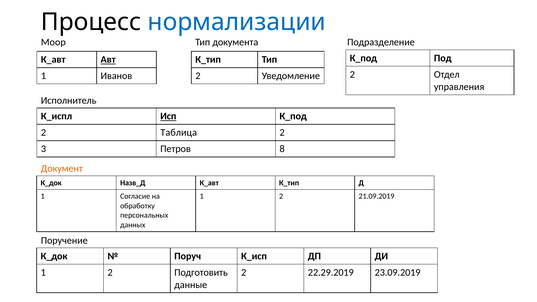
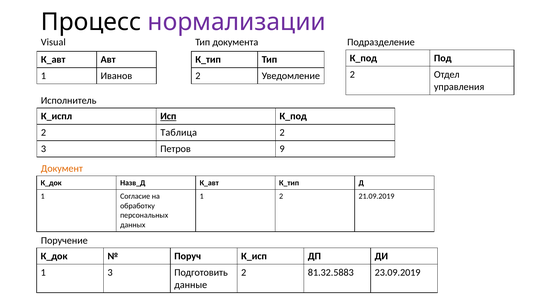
нормализации colour: blue -> purple
Моор: Моор -> Visual
Авт underline: present -> none
8: 8 -> 9
2 at (110, 272): 2 -> 3
22.29.2019: 22.29.2019 -> 81.32.5883
